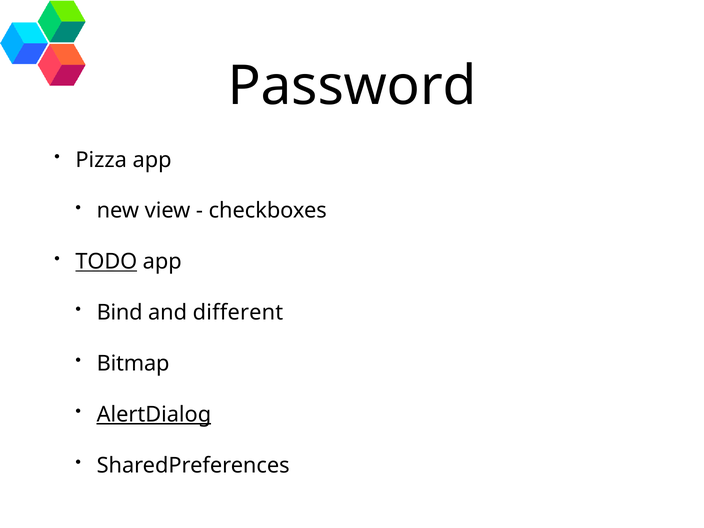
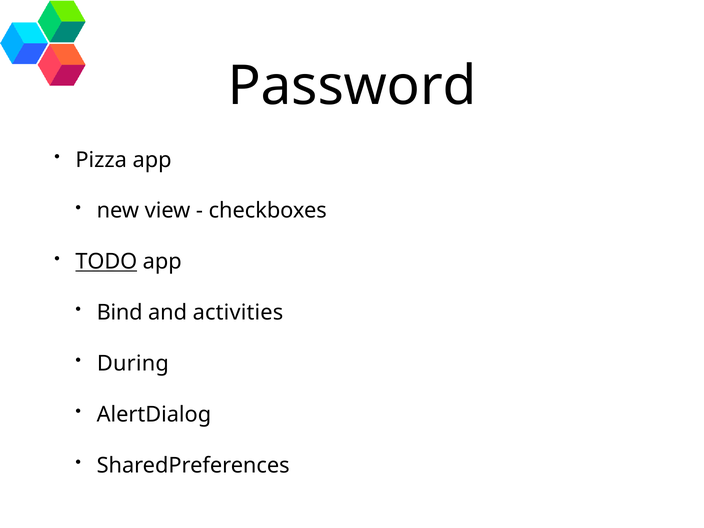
different: different -> activities
Bitmap: Bitmap -> During
AlertDialog underline: present -> none
